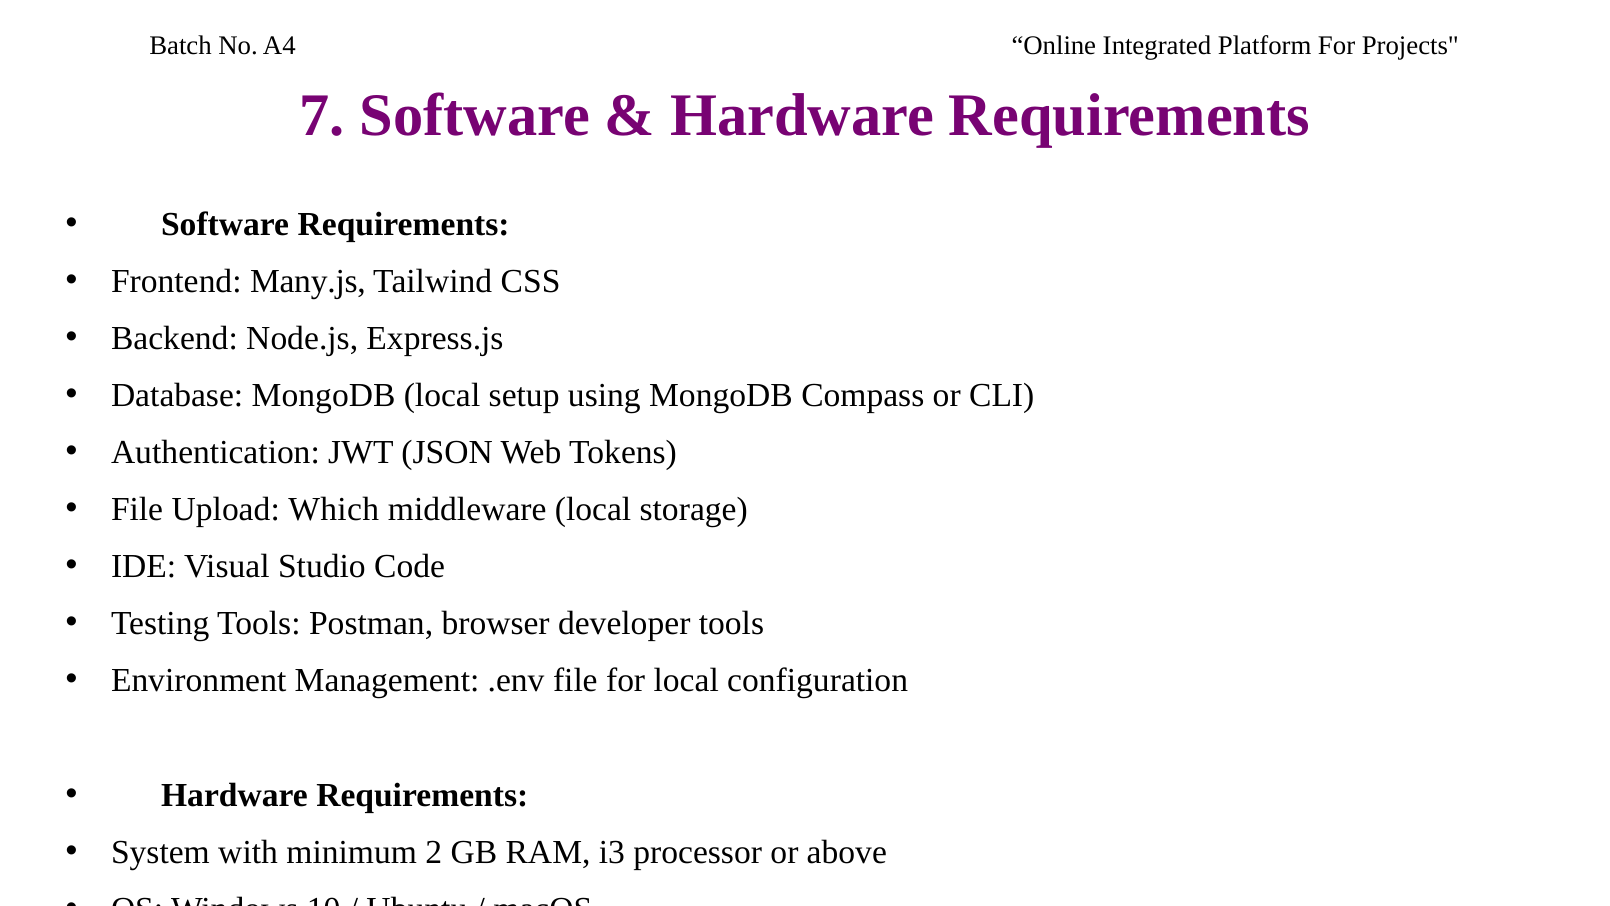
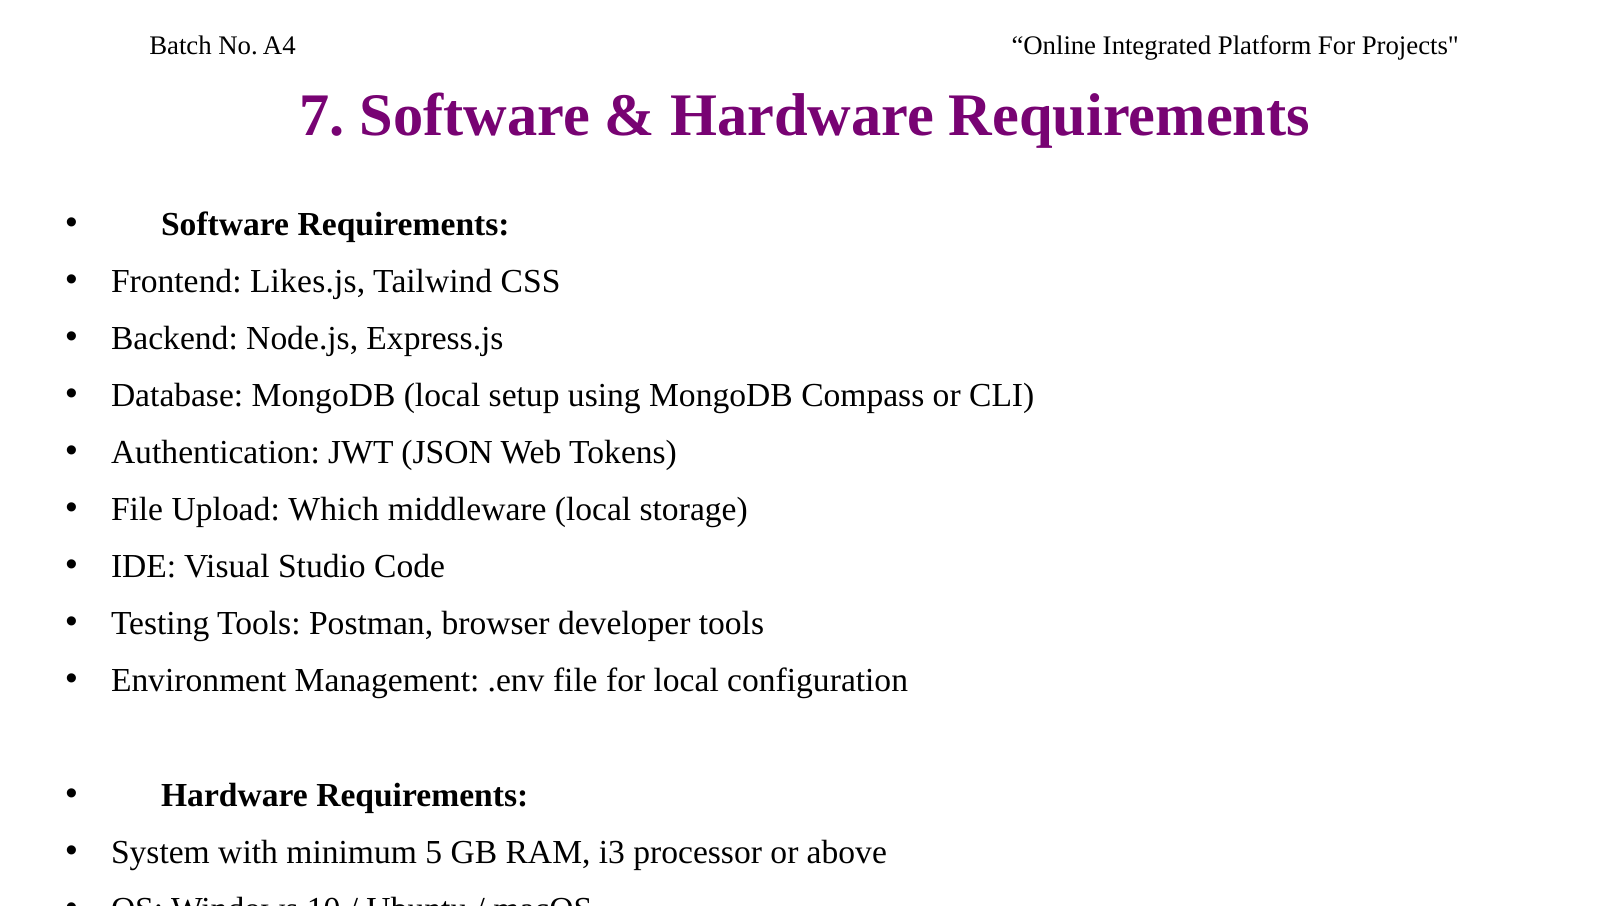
Many.js: Many.js -> Likes.js
2: 2 -> 5
